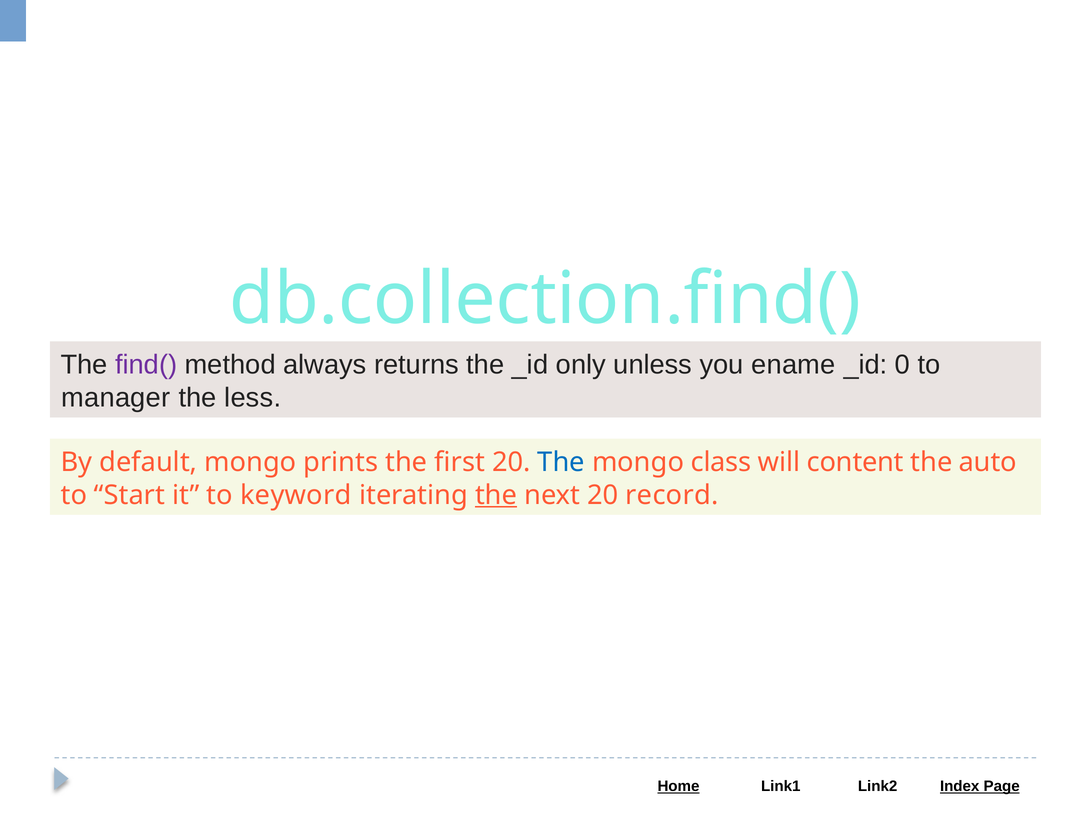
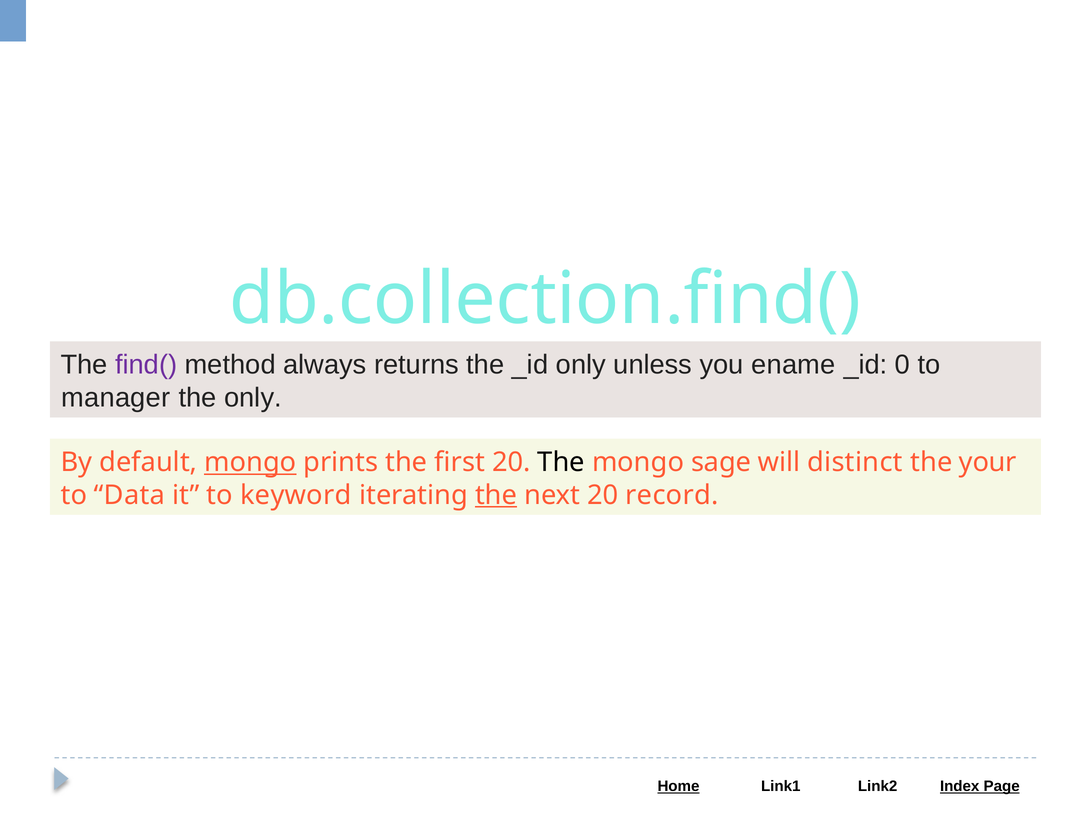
the less: less -> only
mongo at (250, 462) underline: none -> present
The at (561, 462) colour: blue -> black
class: class -> sage
content: content -> distinct
auto: auto -> your
Start: Start -> Data
